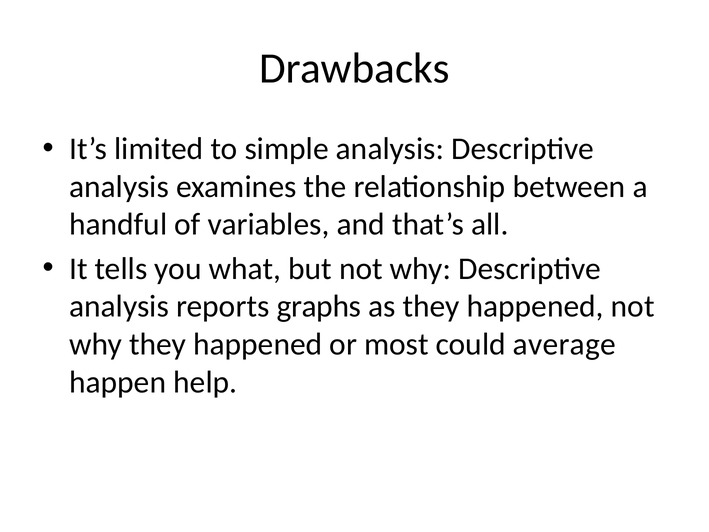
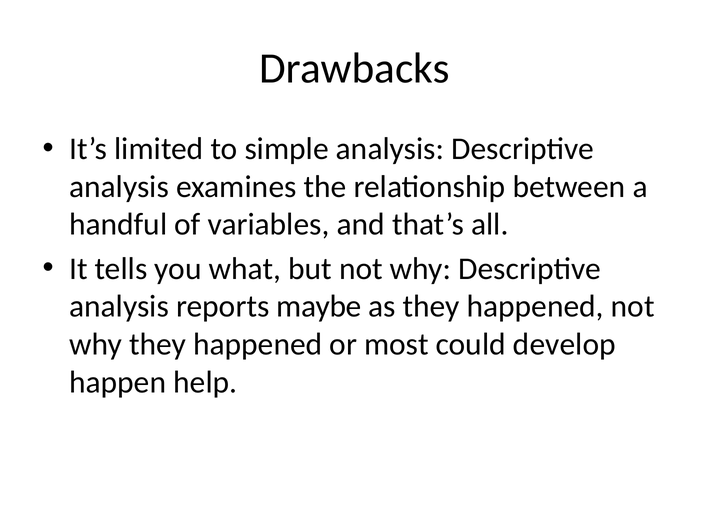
graphs: graphs -> maybe
average: average -> develop
